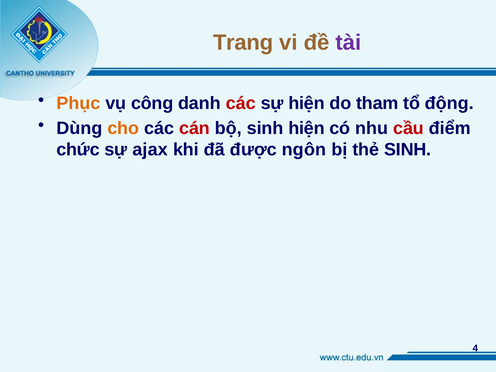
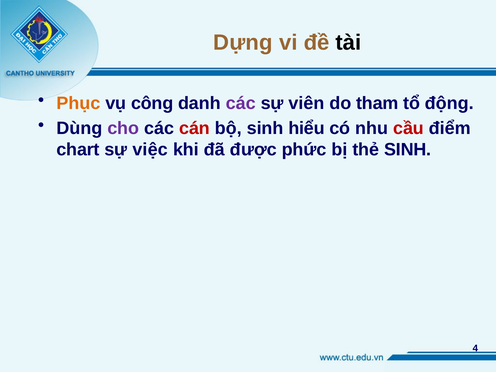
Trang: Trang -> Dựng
tài colour: purple -> black
các at (241, 103) colour: red -> purple
sự hiện: hiện -> viên
cho colour: orange -> purple
sinh hiện: hiện -> hiểu
chức: chức -> chart
ajax: ajax -> việc
ngôn: ngôn -> phức
